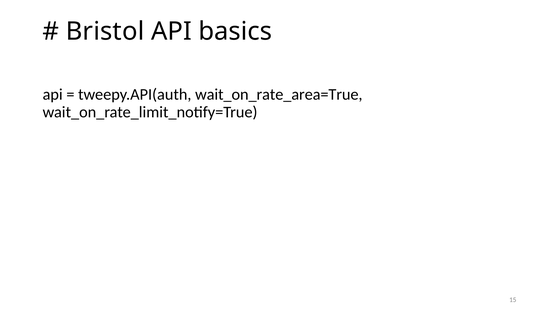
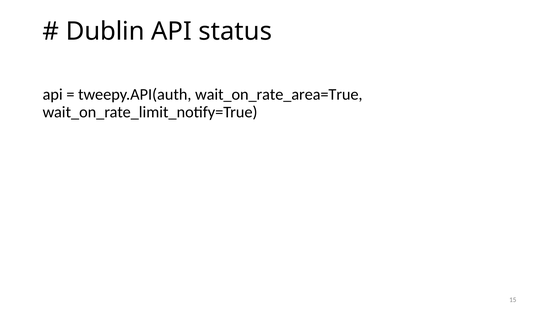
Bristol: Bristol -> Dublin
basics: basics -> status
